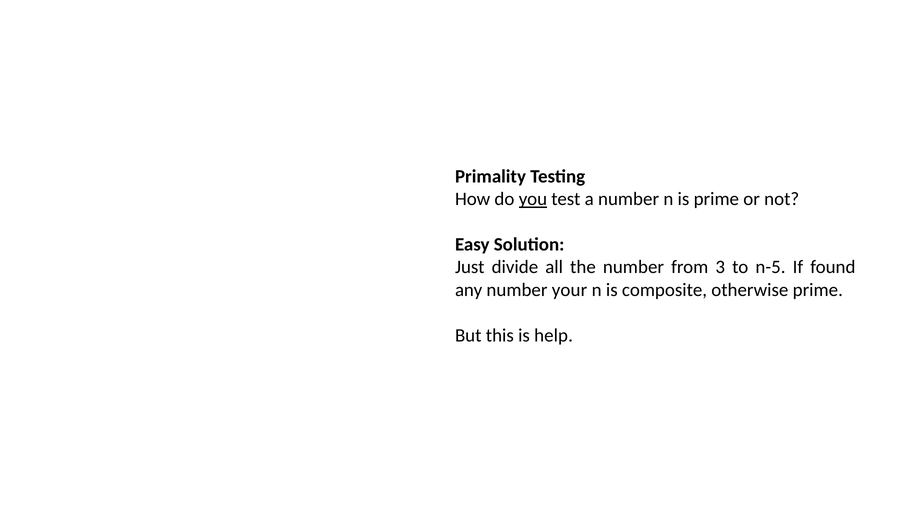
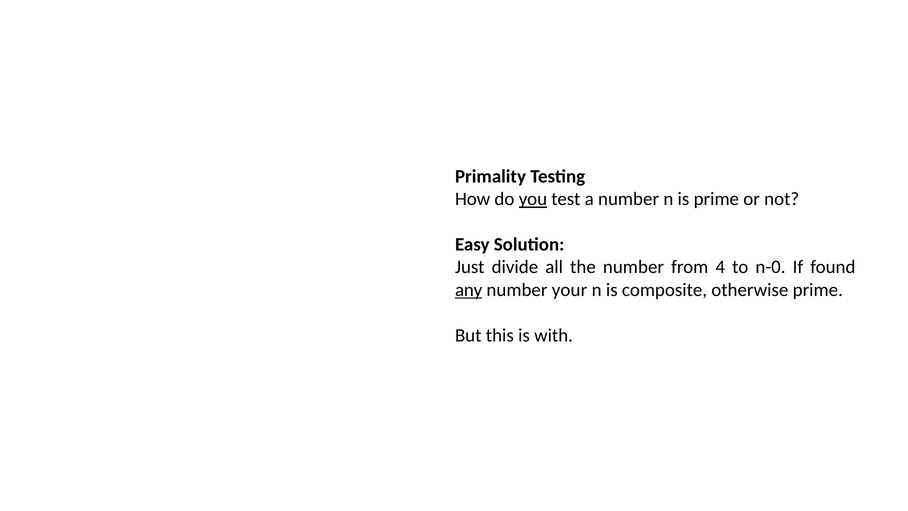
3: 3 -> 4
n-5: n-5 -> n-0
any underline: none -> present
help: help -> with
